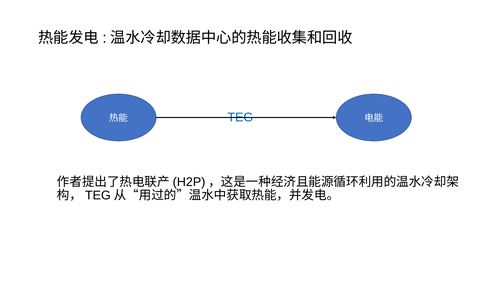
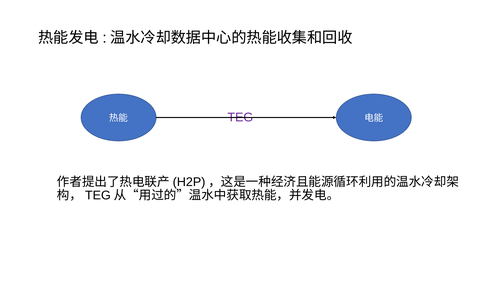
TEG colour: blue -> purple
